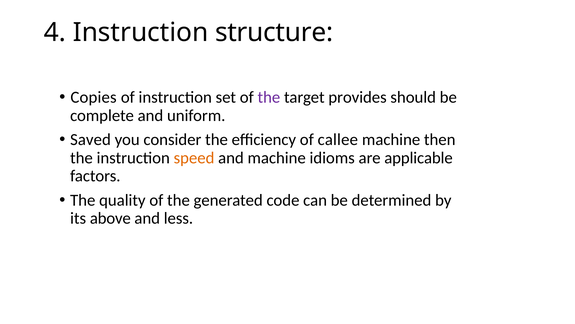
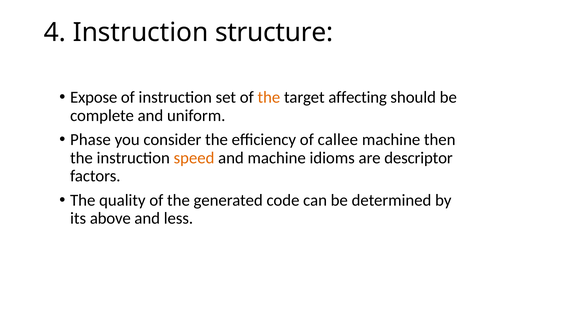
Copies: Copies -> Expose
the at (269, 97) colour: purple -> orange
provides: provides -> affecting
Saved: Saved -> Phase
applicable: applicable -> descriptor
